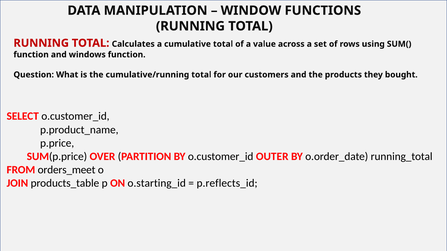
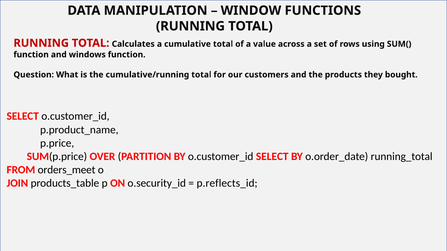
o.customer_id OUTER: OUTER -> SELECT
o.starting_id: o.starting_id -> o.security_id
